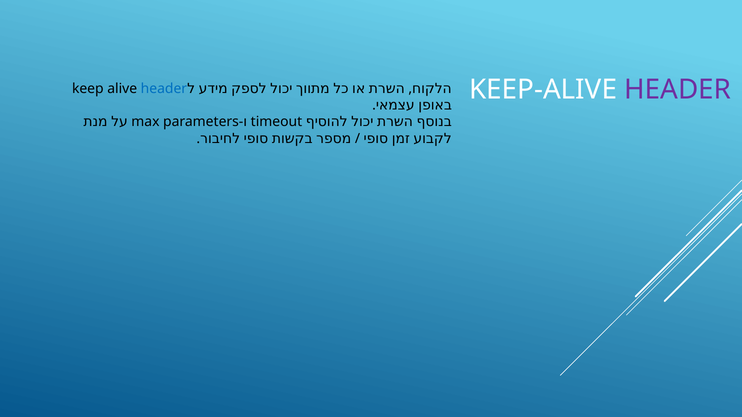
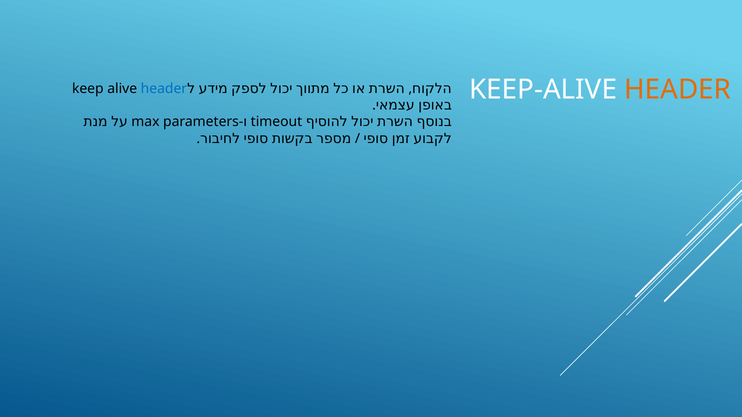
HEADER at (678, 90) colour: purple -> orange
